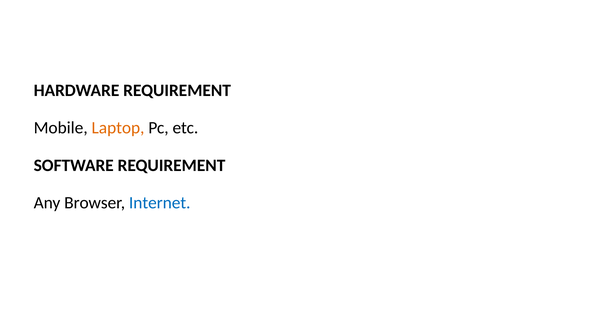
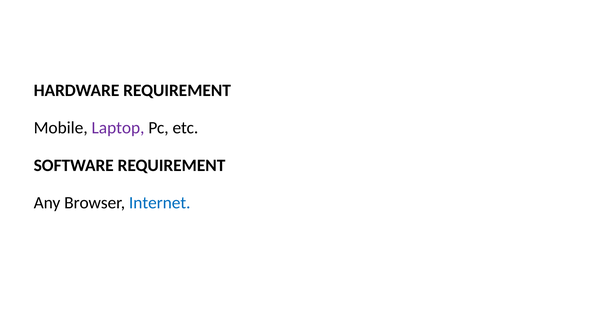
Laptop colour: orange -> purple
